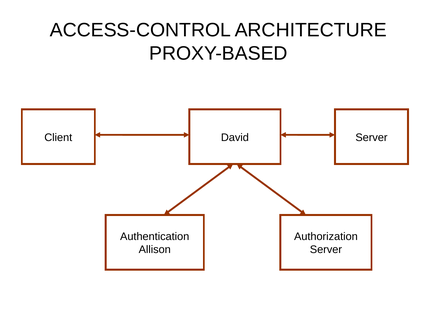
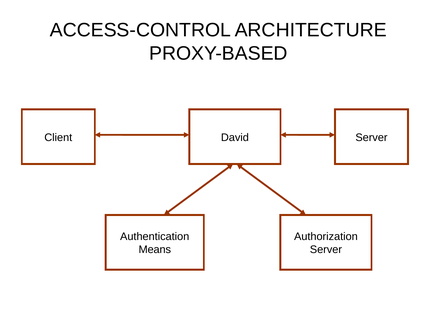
Allison: Allison -> Means
